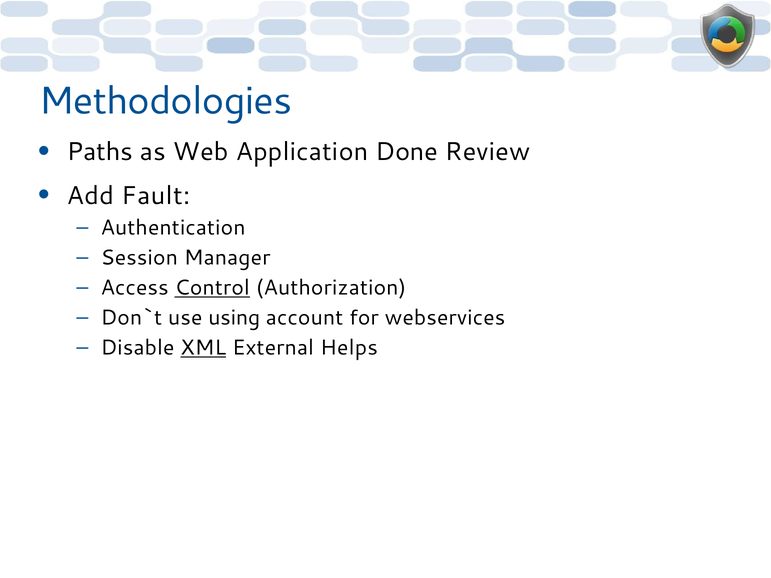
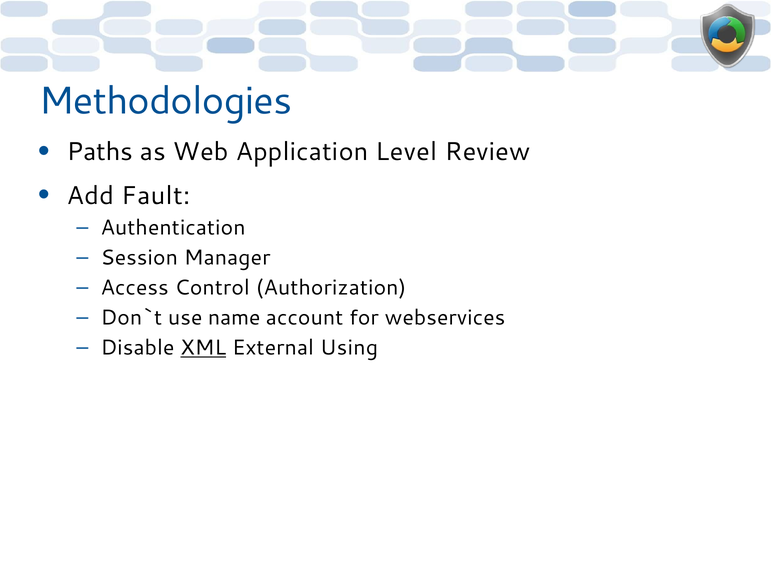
Done: Done -> Level
Control underline: present -> none
using: using -> name
Helps: Helps -> Using
